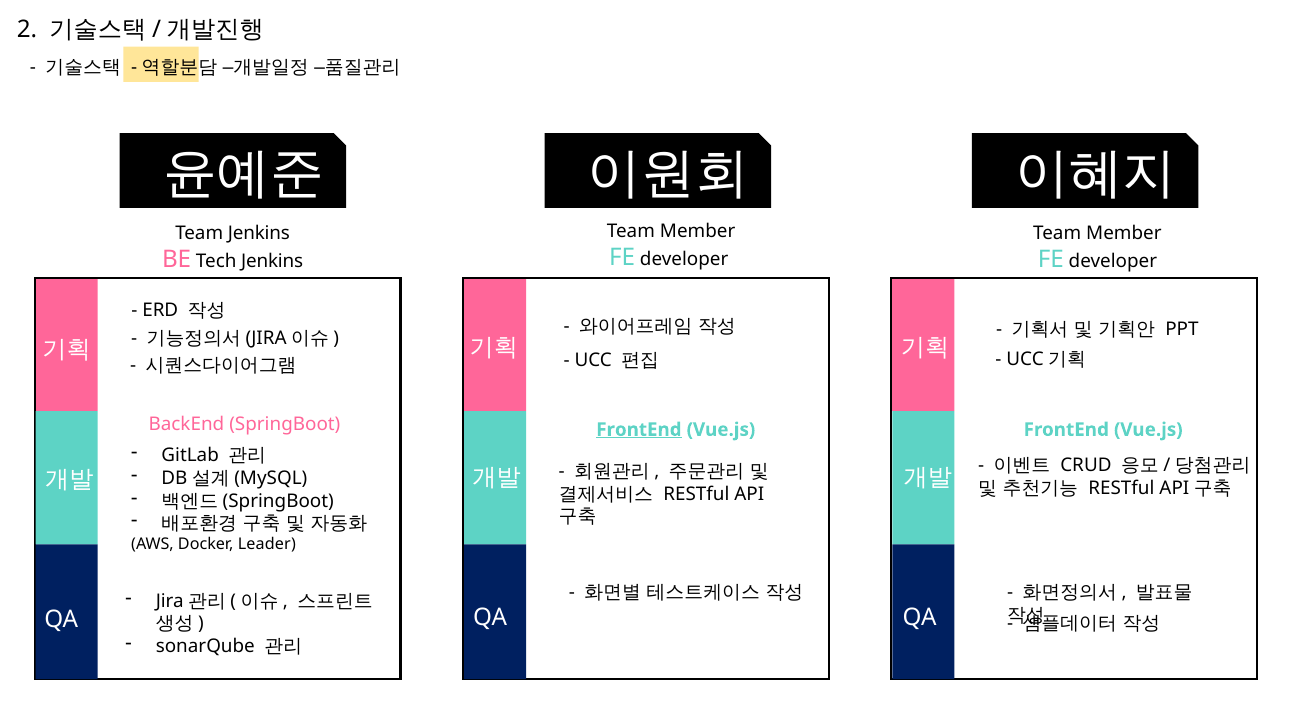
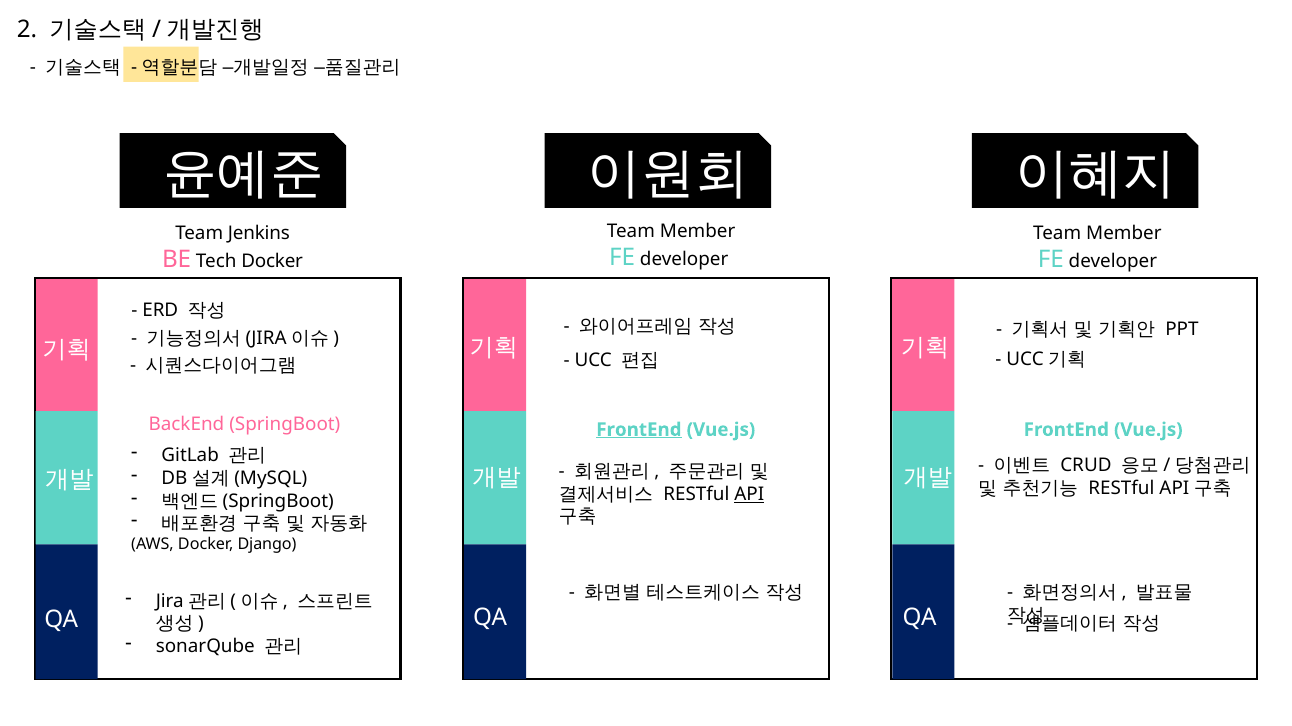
Tech Jenkins: Jenkins -> Docker
API underline: none -> present
Leader: Leader -> Django
